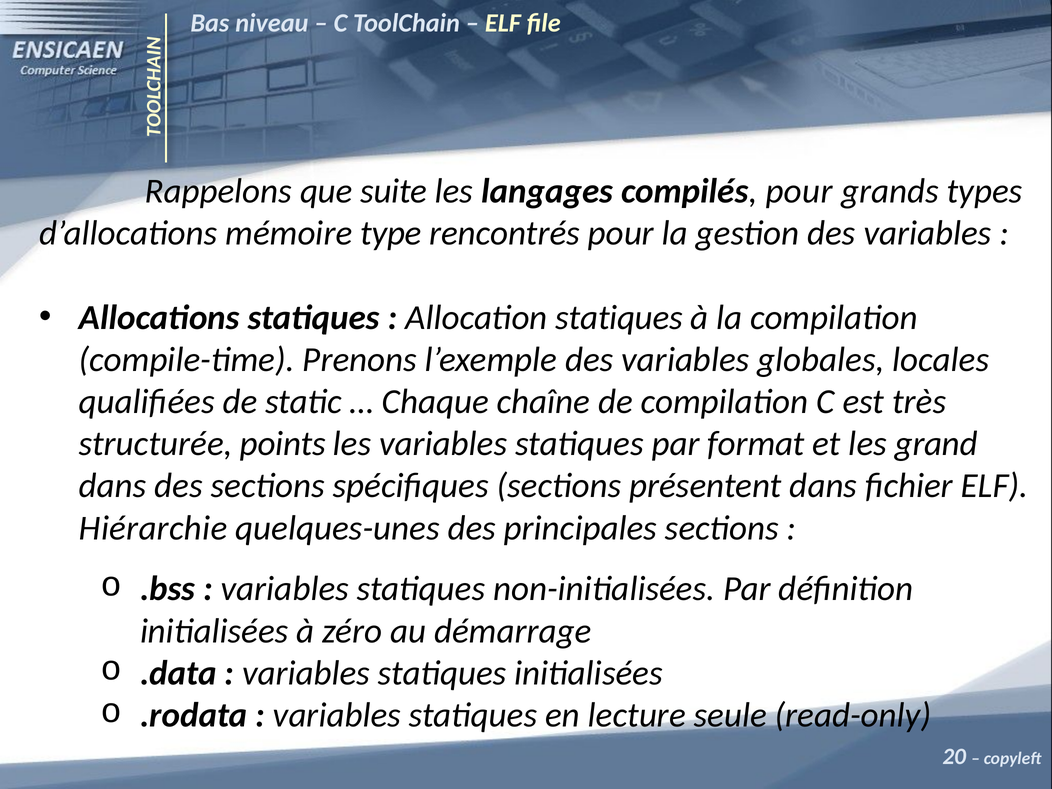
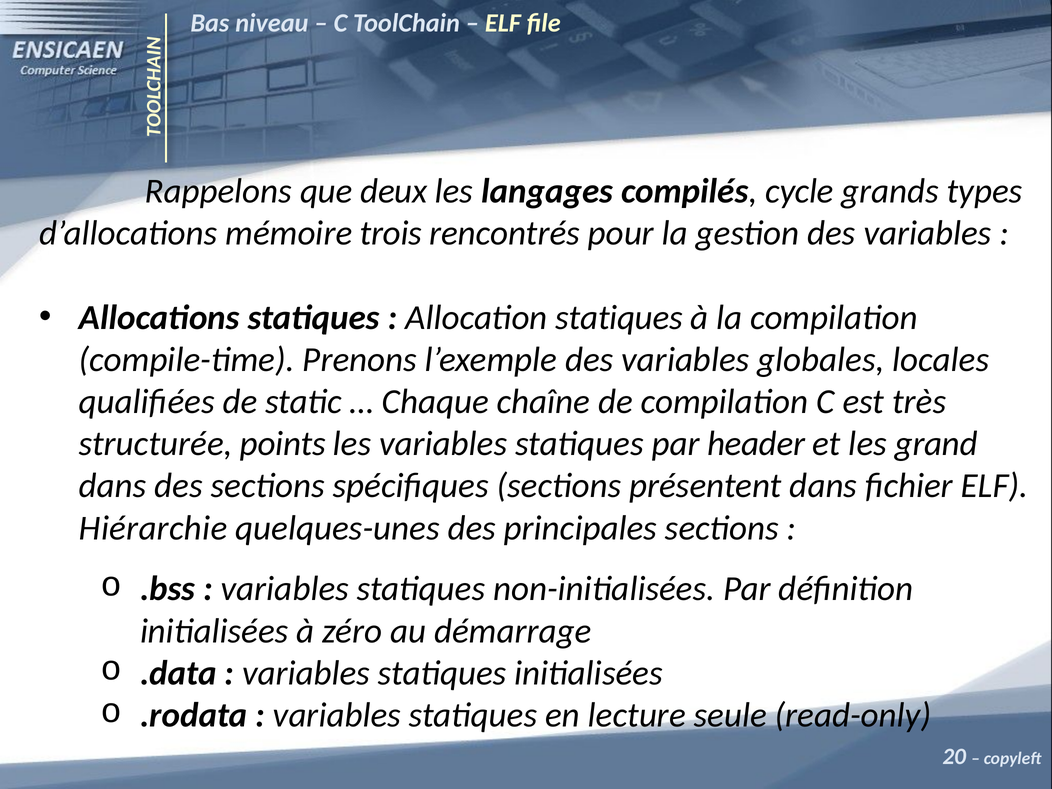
suite: suite -> deux
compilés pour: pour -> cycle
type: type -> trois
format: format -> header
